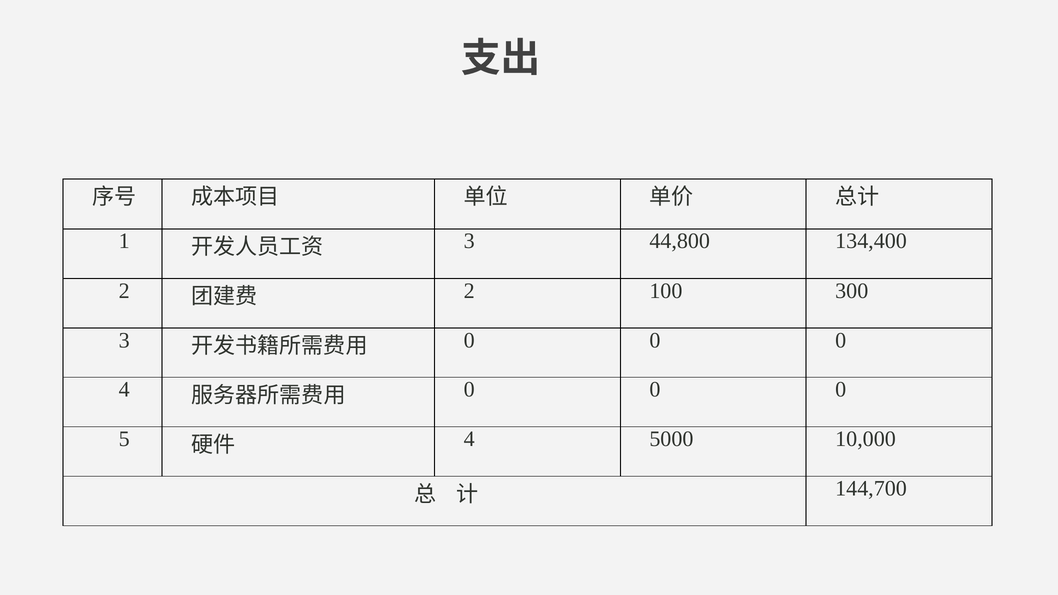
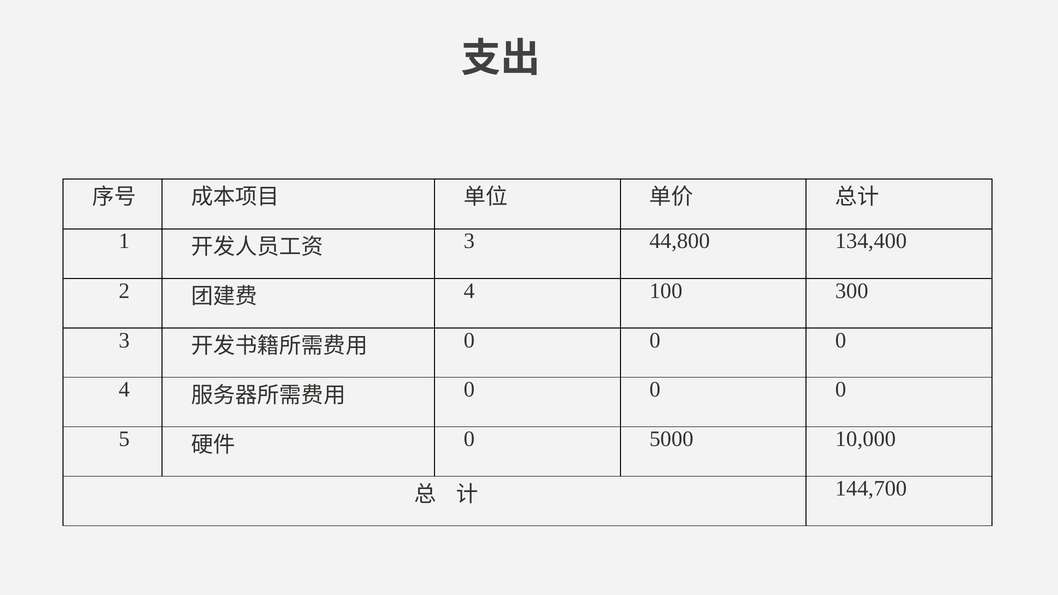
2 at (469, 291): 2 -> 4
4 at (469, 439): 4 -> 0
